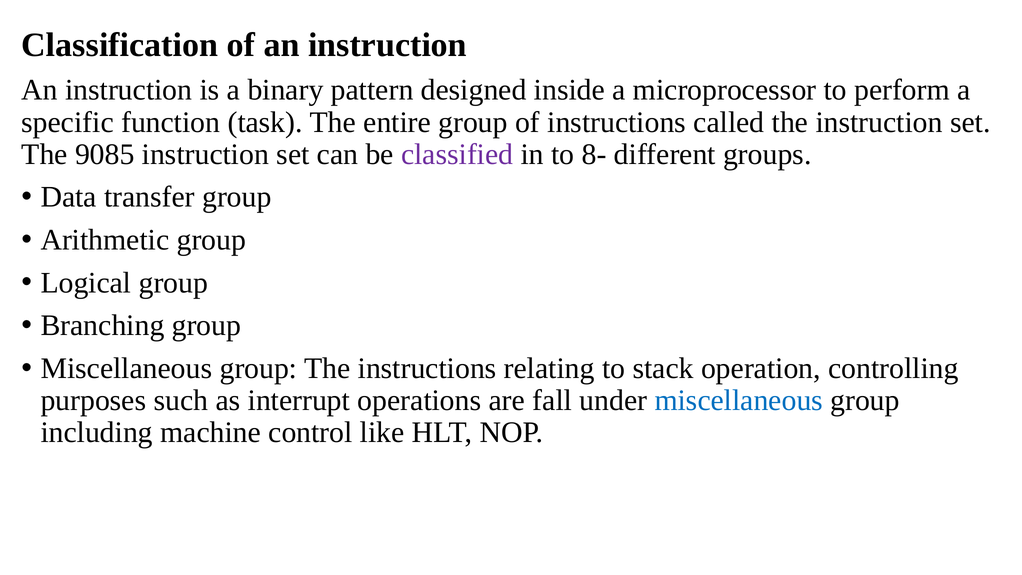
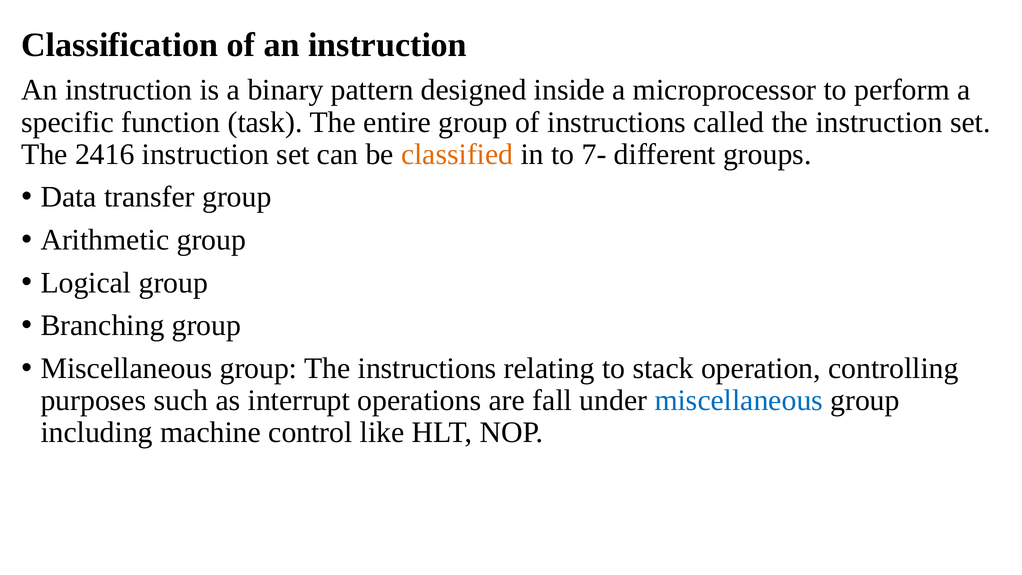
9085: 9085 -> 2416
classified colour: purple -> orange
8-: 8- -> 7-
